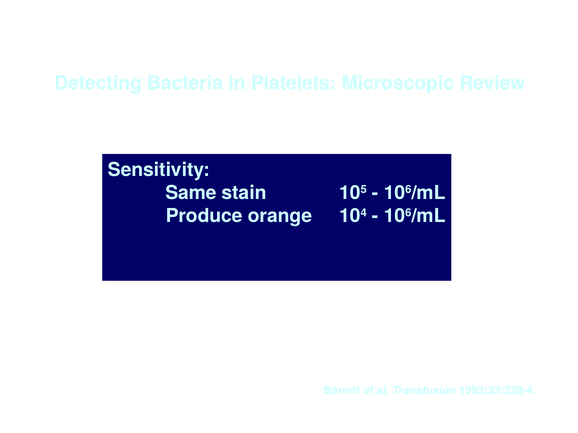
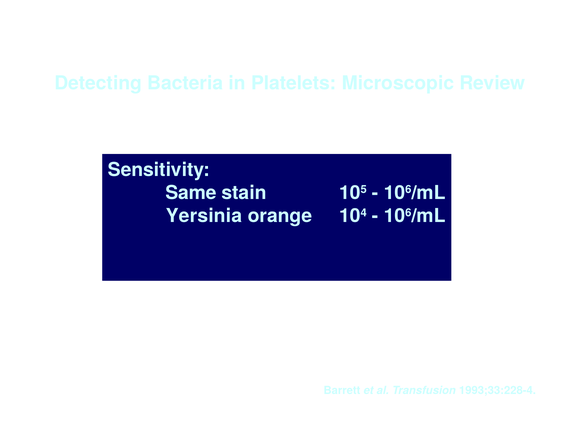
Produce: Produce -> Yersinia
